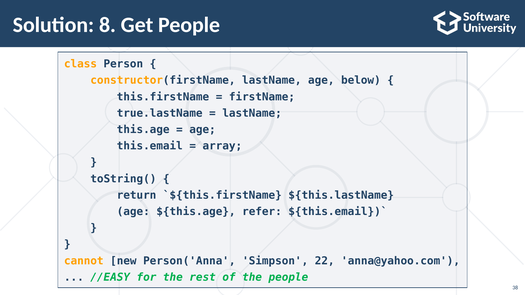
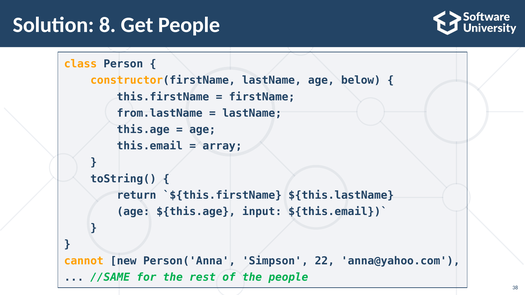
true.lastName: true.lastName -> from.lastName
refer: refer -> input
//EASY: //EASY -> //SAME
